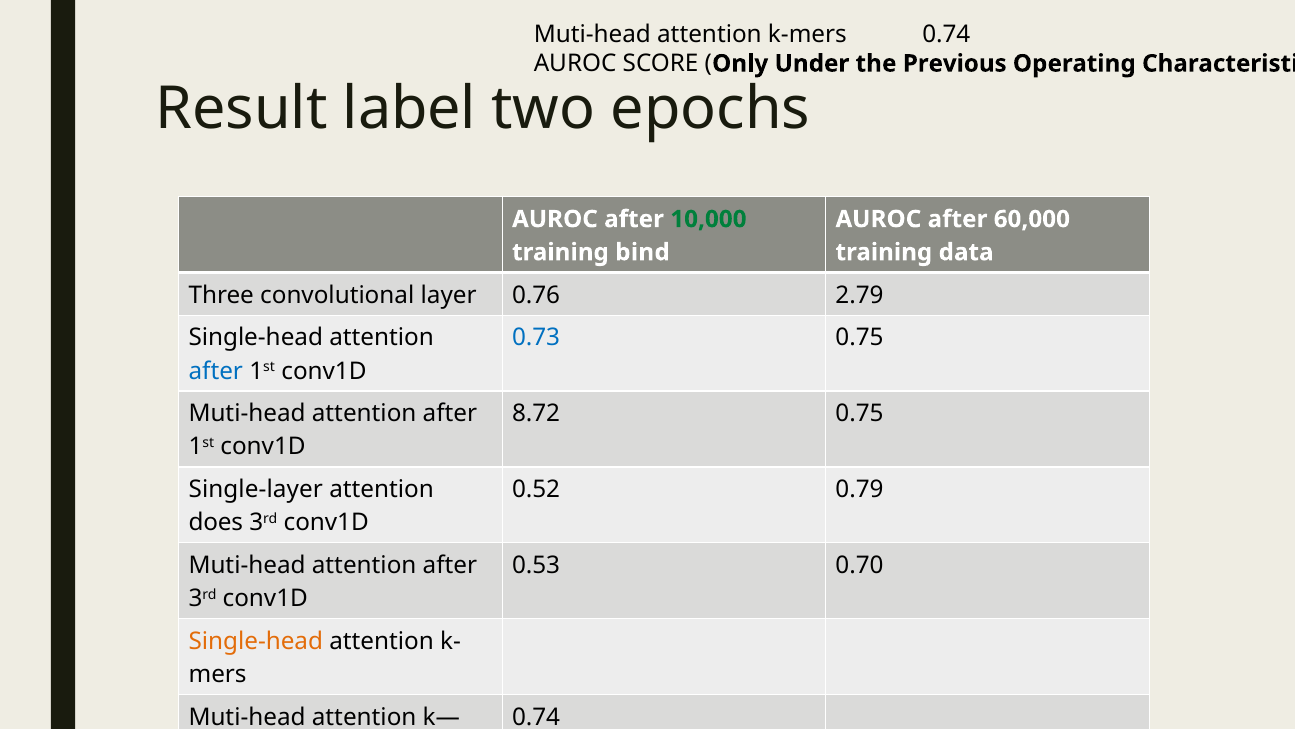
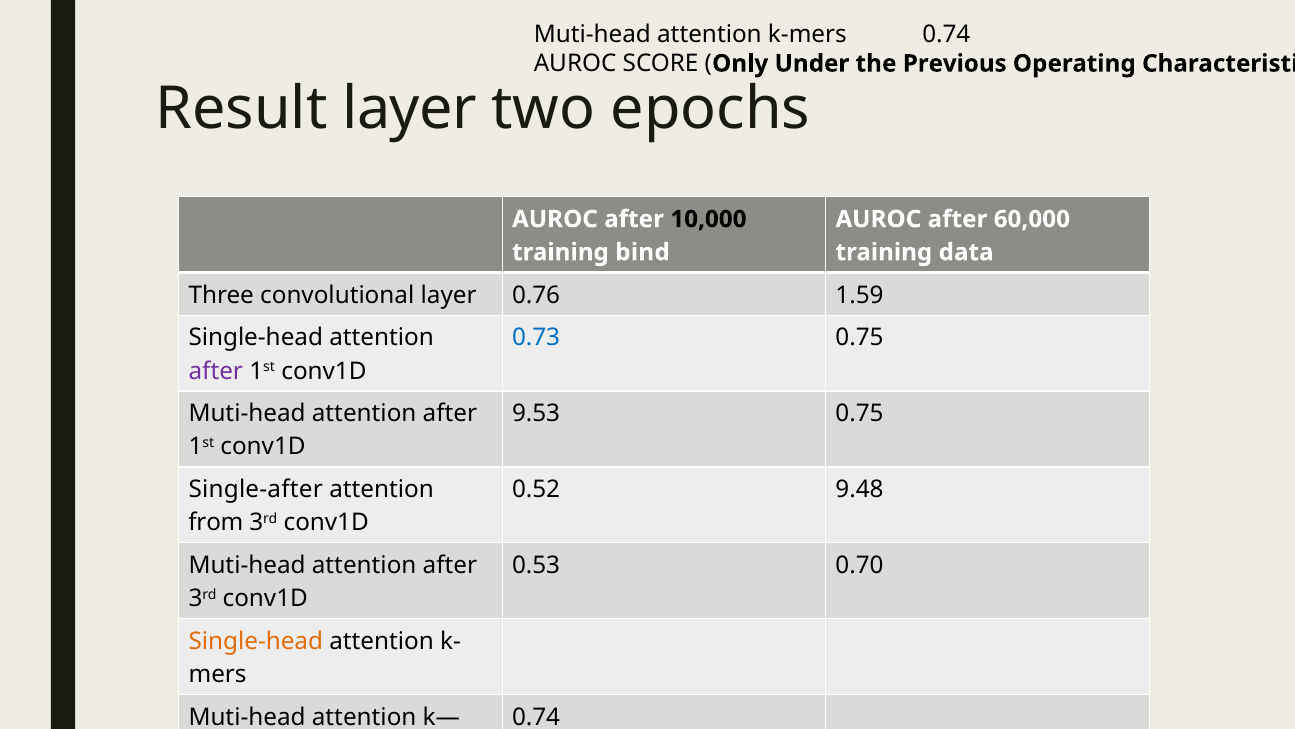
Result label: label -> layer
10,000 colour: green -> black
2.79: 2.79 -> 1.59
after at (216, 371) colour: blue -> purple
8.72: 8.72 -> 9.53
Single-layer: Single-layer -> Single-after
0.79: 0.79 -> 9.48
does: does -> from
